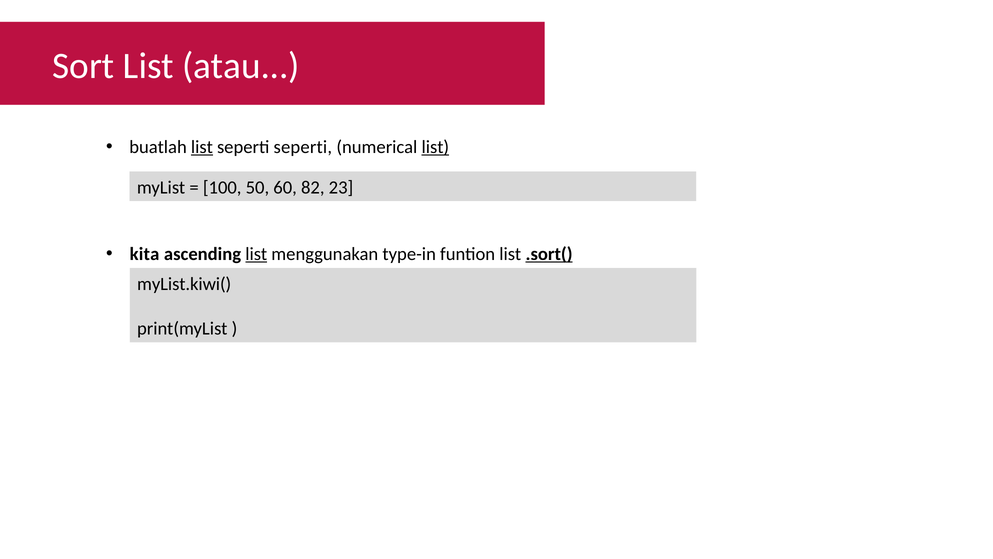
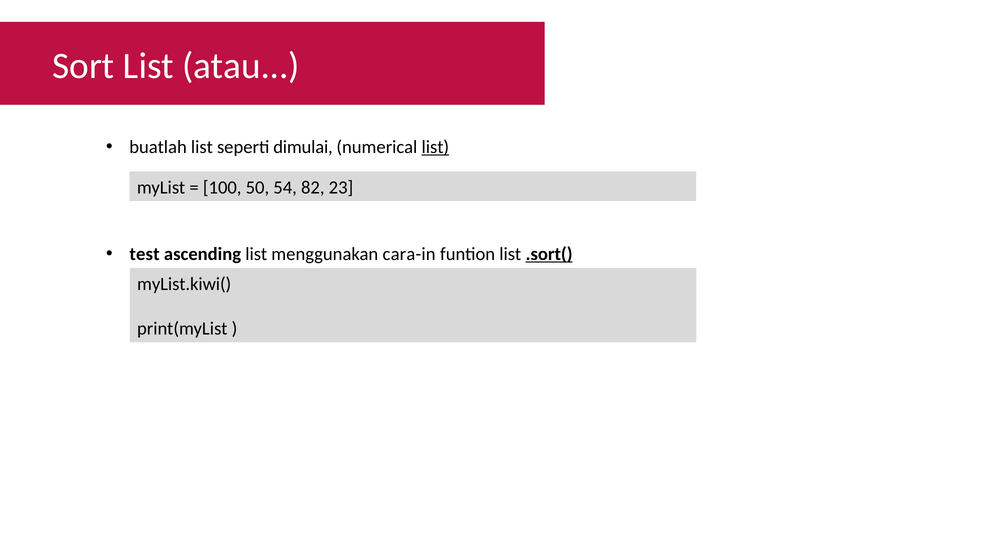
list at (202, 147) underline: present -> none
seperti seperti: seperti -> dimulai
60: 60 -> 54
kita: kita -> test
list at (256, 254) underline: present -> none
type-in: type-in -> cara-in
